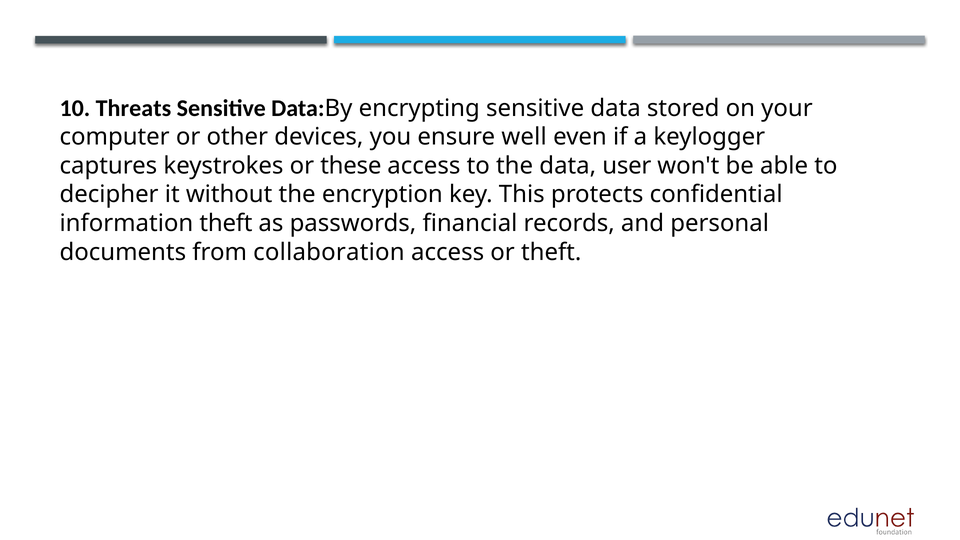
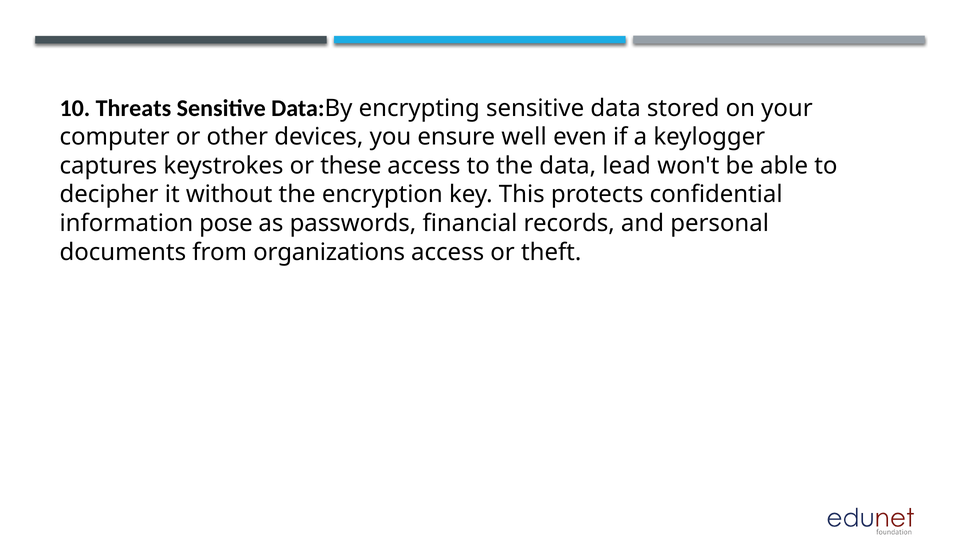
user: user -> lead
information theft: theft -> pose
collaboration: collaboration -> organizations
